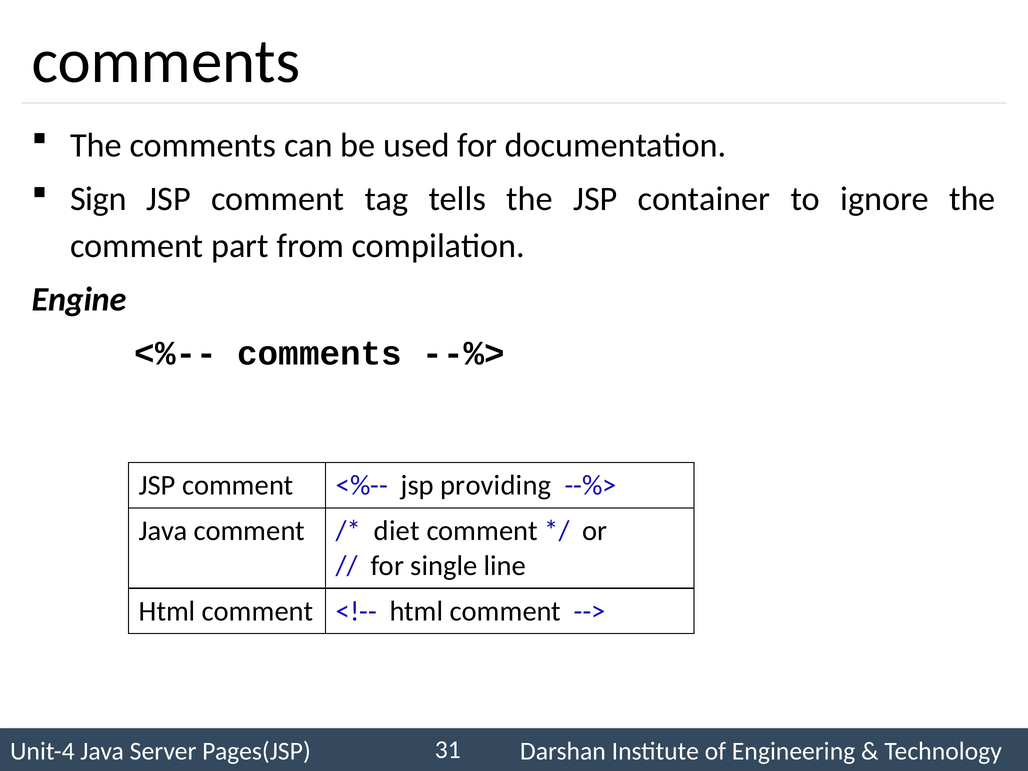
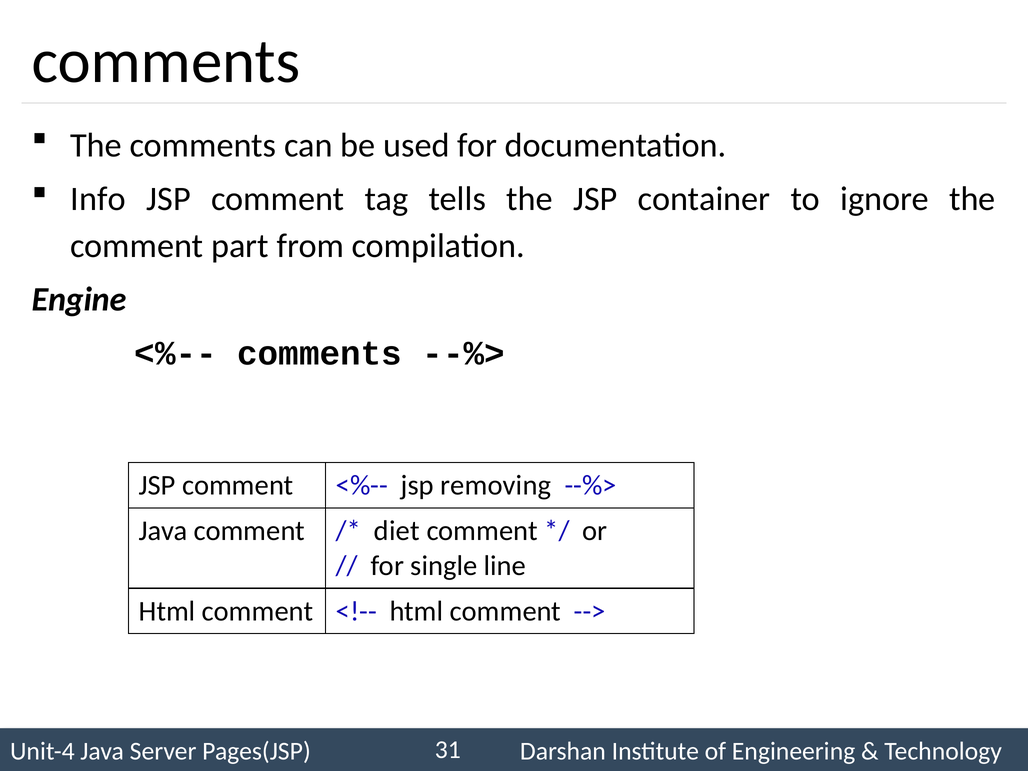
Sign: Sign -> Info
providing: providing -> removing
